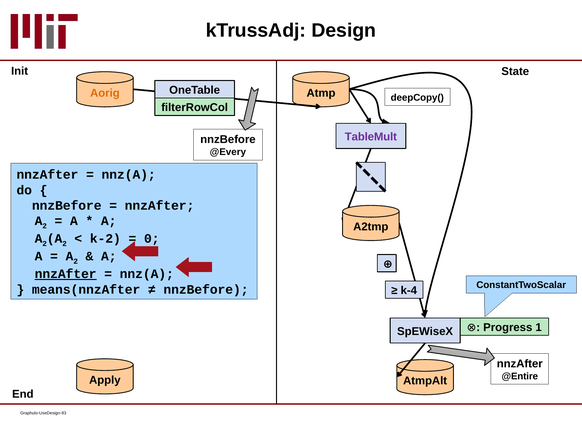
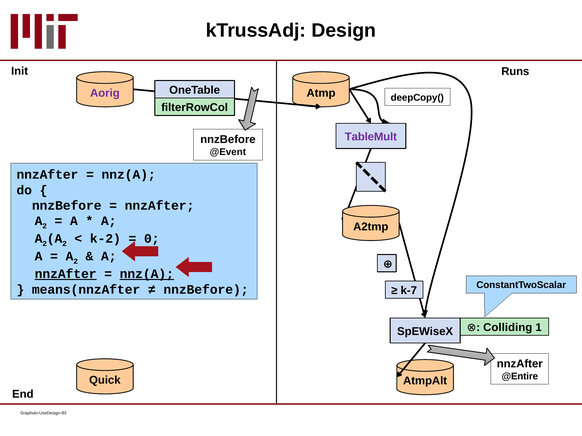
State: State -> Runs
Aorig colour: orange -> purple
@Every: @Every -> @Event
nnz(A at (147, 274) underline: none -> present
k-4: k-4 -> k-7
Progress: Progress -> Colliding
Apply: Apply -> Quick
